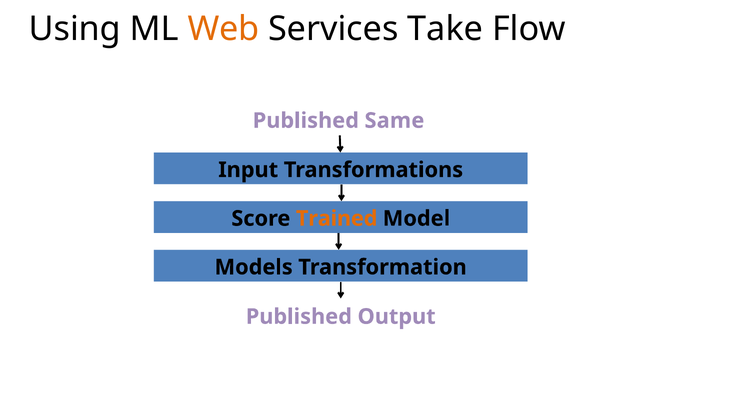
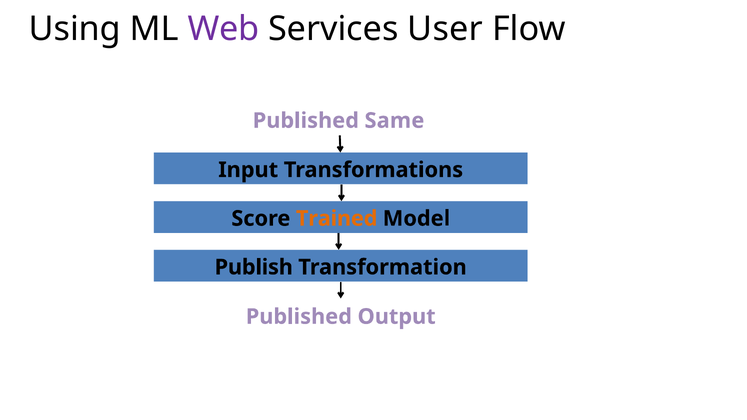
Web colour: orange -> purple
Take: Take -> User
Models: Models -> Publish
